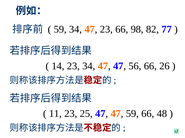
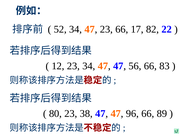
59 at (60, 29): 59 -> 52
98: 98 -> 17
77: 77 -> 22
14: 14 -> 12
26: 26 -> 83
11: 11 -> 80
25: 25 -> 38
47 59: 59 -> 96
48: 48 -> 89
